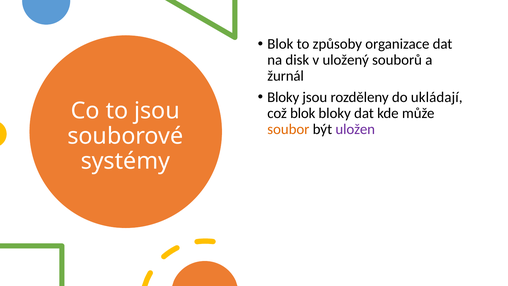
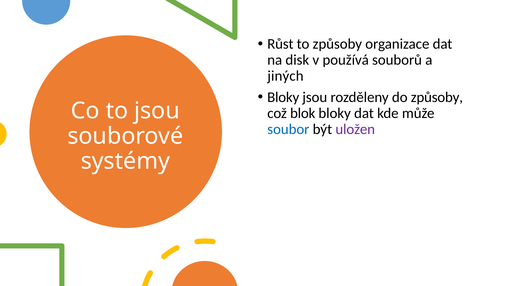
Blok at (280, 44): Blok -> Růst
uložený: uložený -> používá
žurnál: žurnál -> jiných
do ukládají: ukládají -> způsoby
soubor colour: orange -> blue
